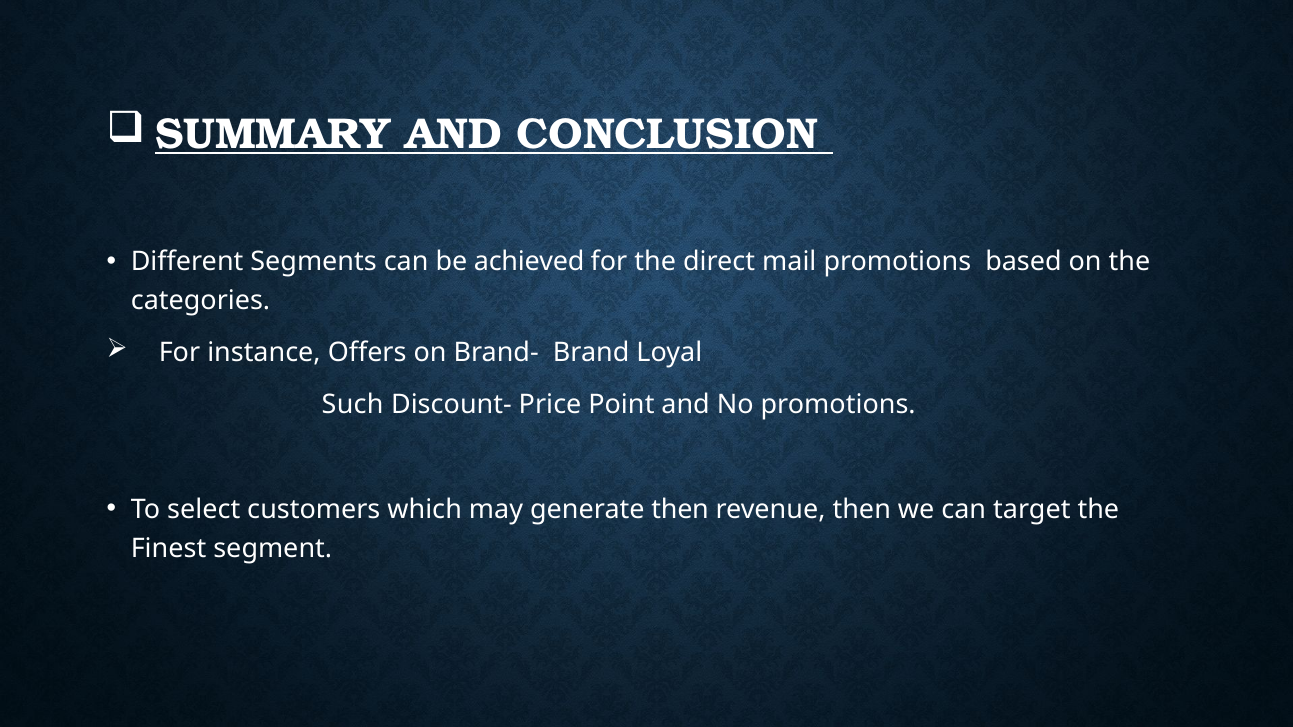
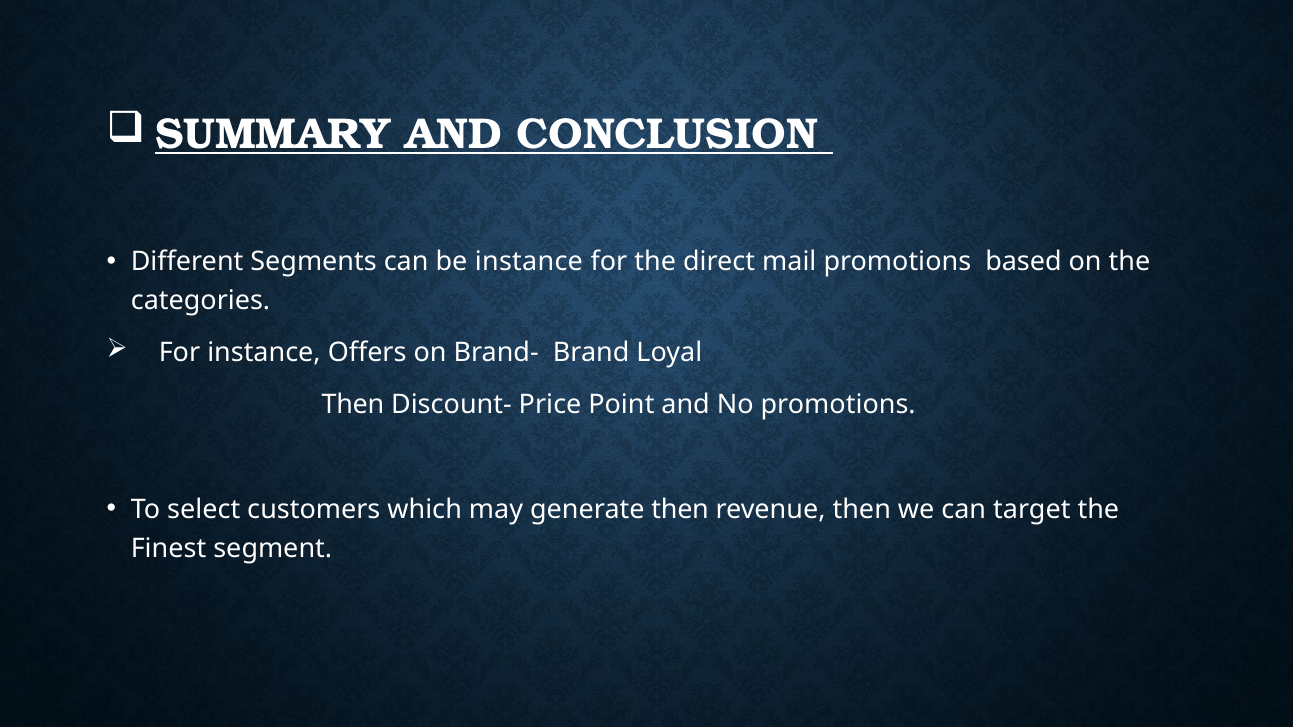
be achieved: achieved -> instance
Such at (353, 405): Such -> Then
